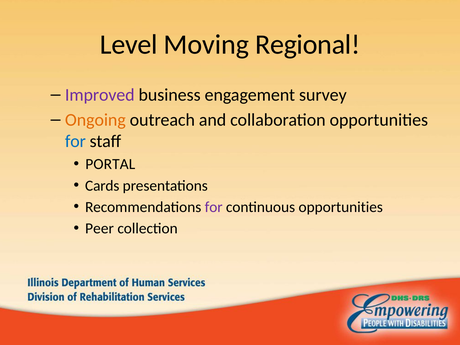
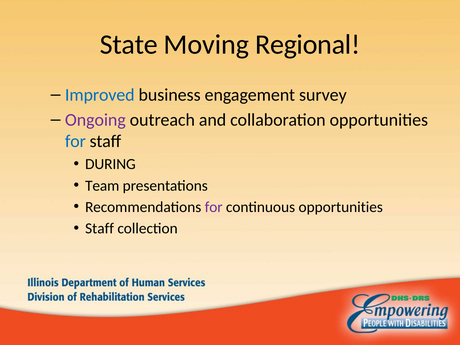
Level: Level -> State
Improved colour: purple -> blue
Ongoing colour: orange -> purple
PORTAL: PORTAL -> DURING
Cards: Cards -> Team
Peer at (99, 229): Peer -> Staff
